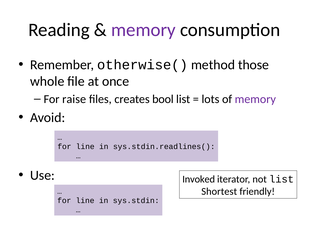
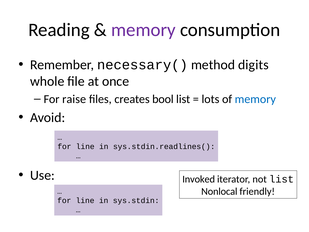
otherwise(: otherwise( -> necessary(
those: those -> digits
memory at (255, 99) colour: purple -> blue
Shortest: Shortest -> Nonlocal
